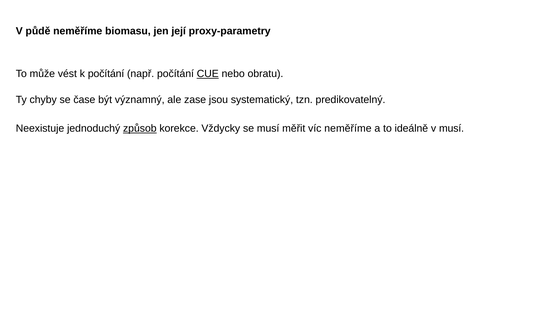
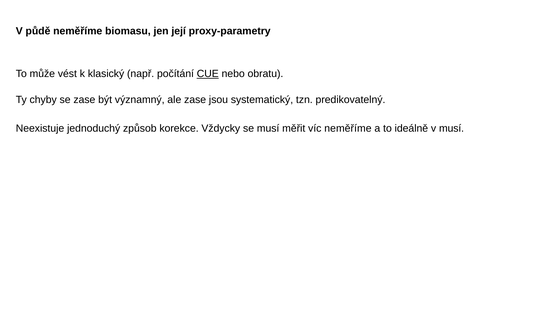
k počítání: počítání -> klasický
se čase: čase -> zase
způsob underline: present -> none
